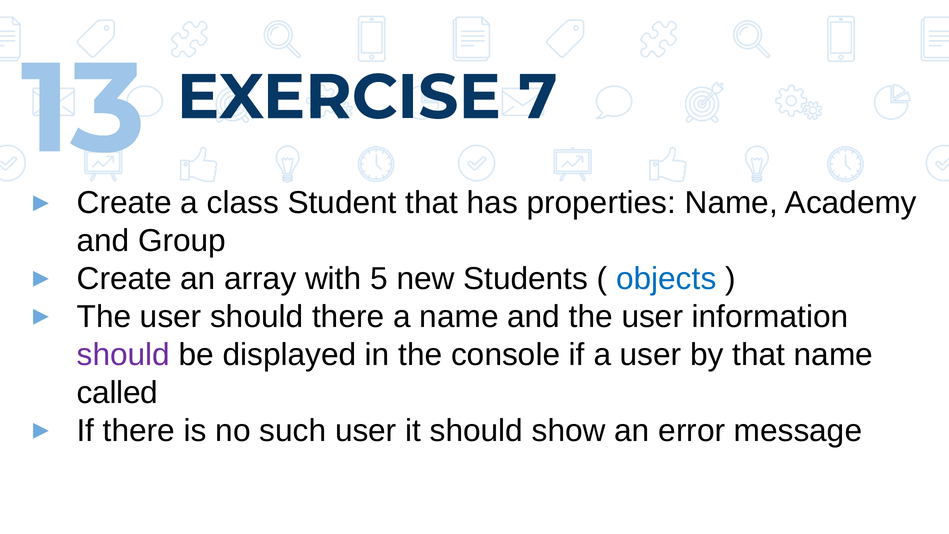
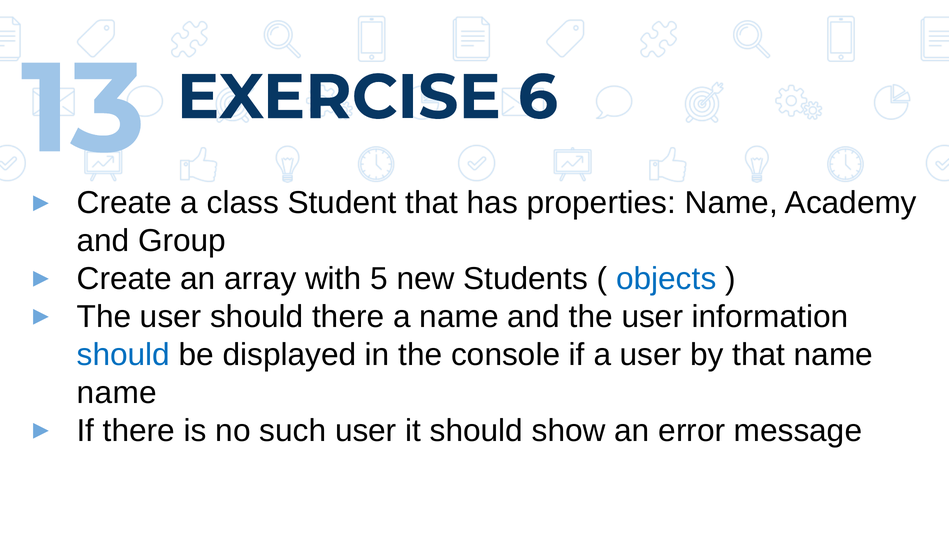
7: 7 -> 6
should at (123, 355) colour: purple -> blue
called at (117, 393): called -> name
